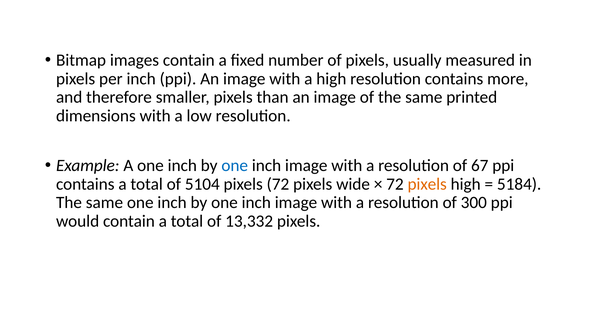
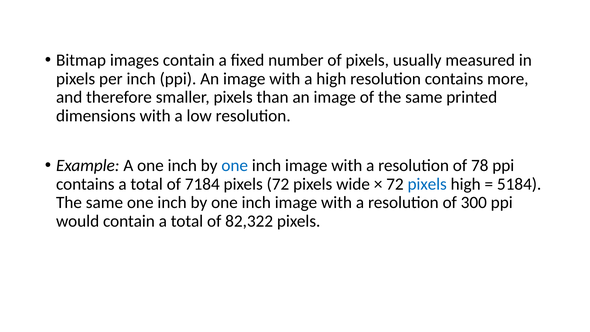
67: 67 -> 78
5104: 5104 -> 7184
pixels at (427, 184) colour: orange -> blue
13,332: 13,332 -> 82,322
